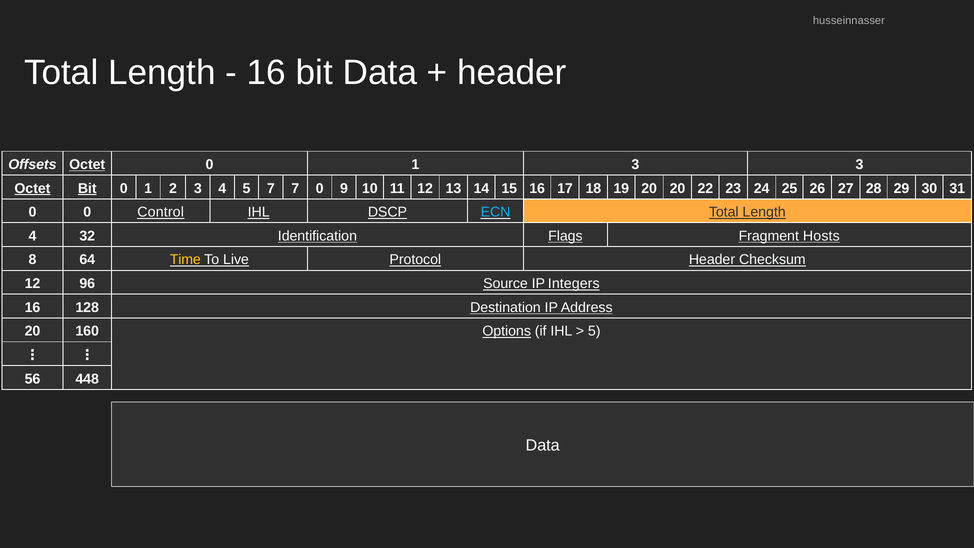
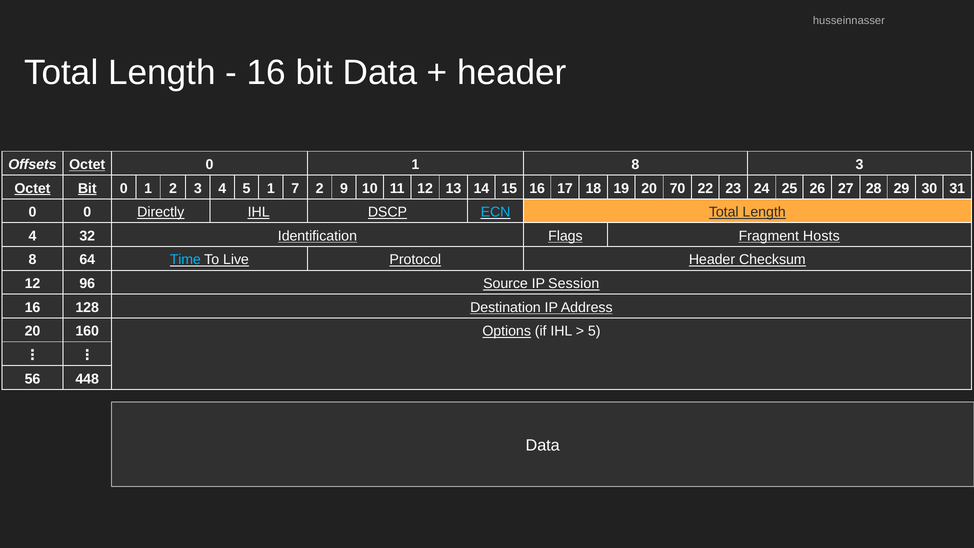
1 3: 3 -> 8
5 7: 7 -> 1
7 0: 0 -> 2
20 20: 20 -> 70
Control: Control -> Directly
Time colour: yellow -> light blue
Integers: Integers -> Session
